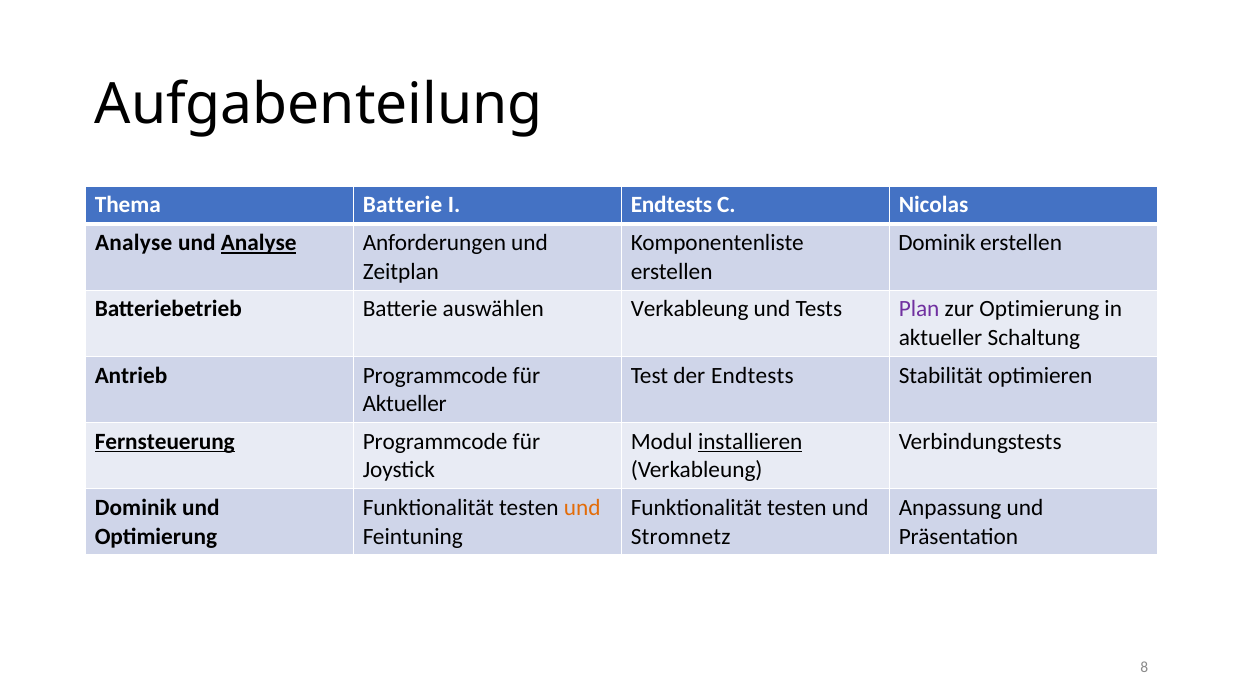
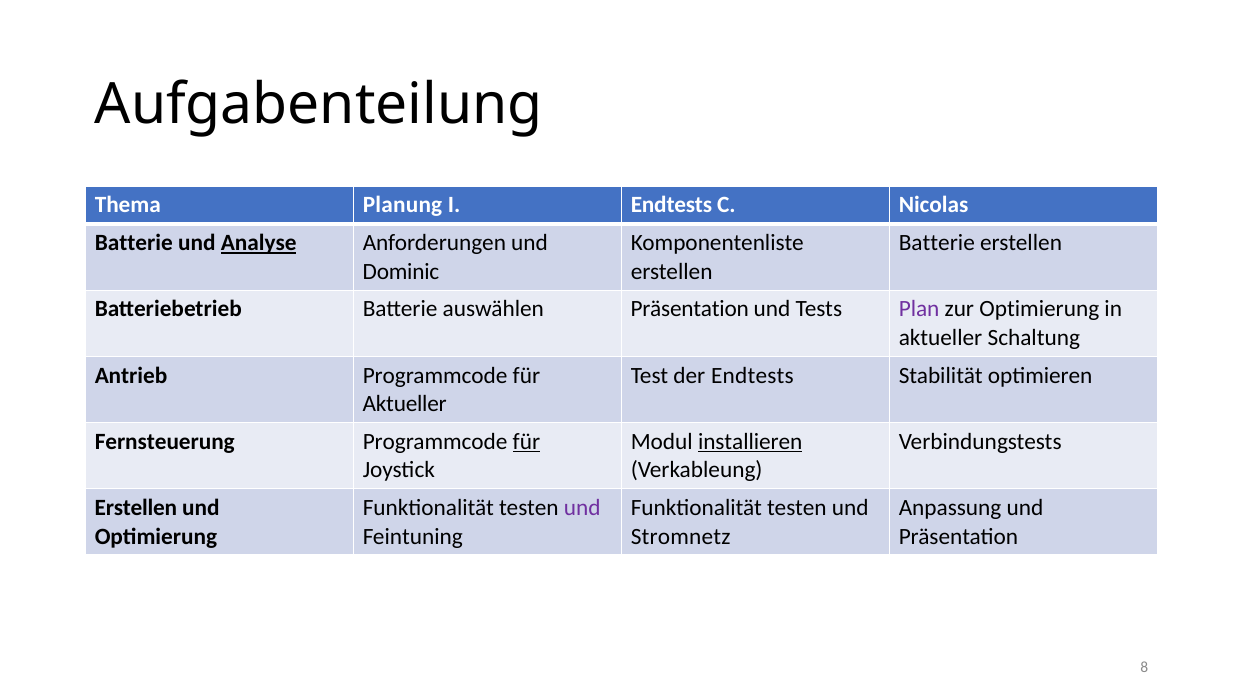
Thema Batterie: Batterie -> Planung
Analyse at (134, 243): Analyse -> Batterie
Dominik at (937, 243): Dominik -> Batterie
Zeitplan: Zeitplan -> Dominic
auswählen Verkableung: Verkableung -> Präsentation
Fernsteuerung underline: present -> none
für at (526, 442) underline: none -> present
Dominik at (136, 508): Dominik -> Erstellen
und at (582, 508) colour: orange -> purple
